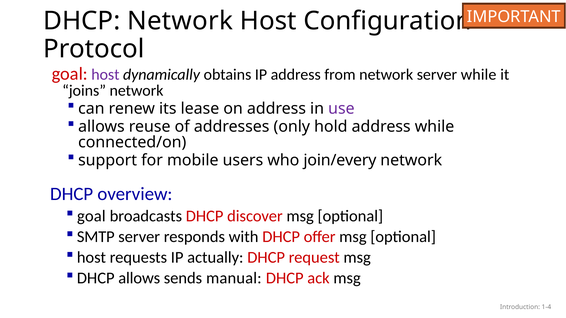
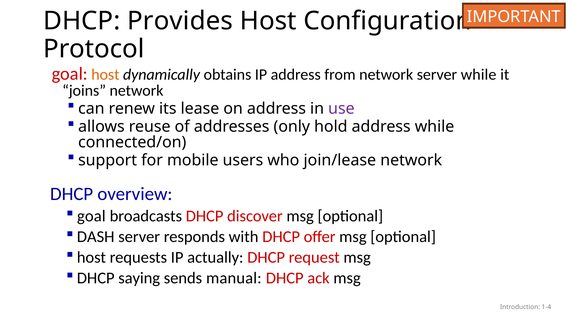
DHCP Network: Network -> Provides
host at (105, 75) colour: purple -> orange
join/every: join/every -> join/lease
SMTP: SMTP -> DASH
DHCP allows: allows -> saying
